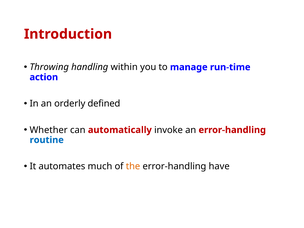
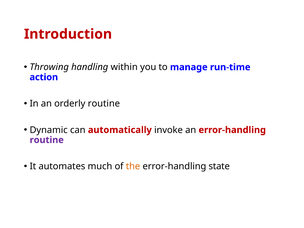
orderly defined: defined -> routine
Whether: Whether -> Dynamic
routine at (47, 140) colour: blue -> purple
have: have -> state
